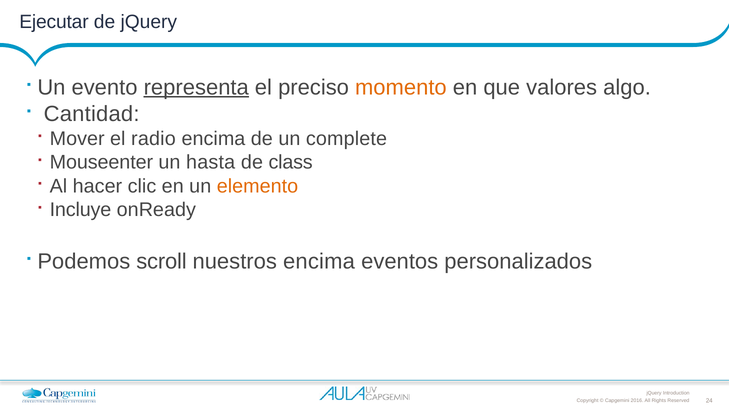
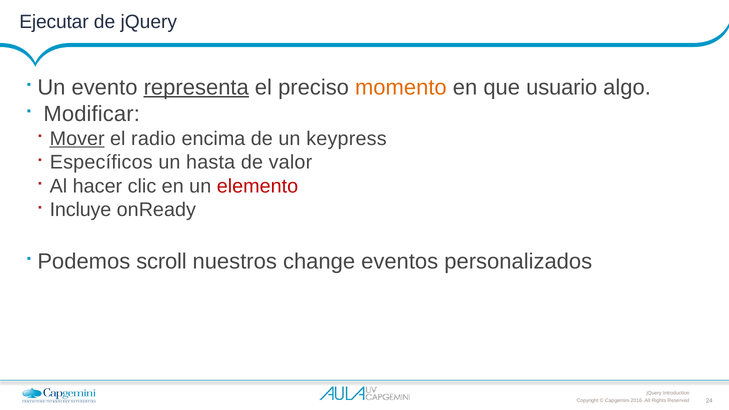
valores: valores -> usuario
Cantidad: Cantidad -> Modificar
Mover underline: none -> present
complete: complete -> keypress
Mouseenter: Mouseenter -> Específicos
class: class -> valor
elemento colour: orange -> red
nuestros encima: encima -> change
